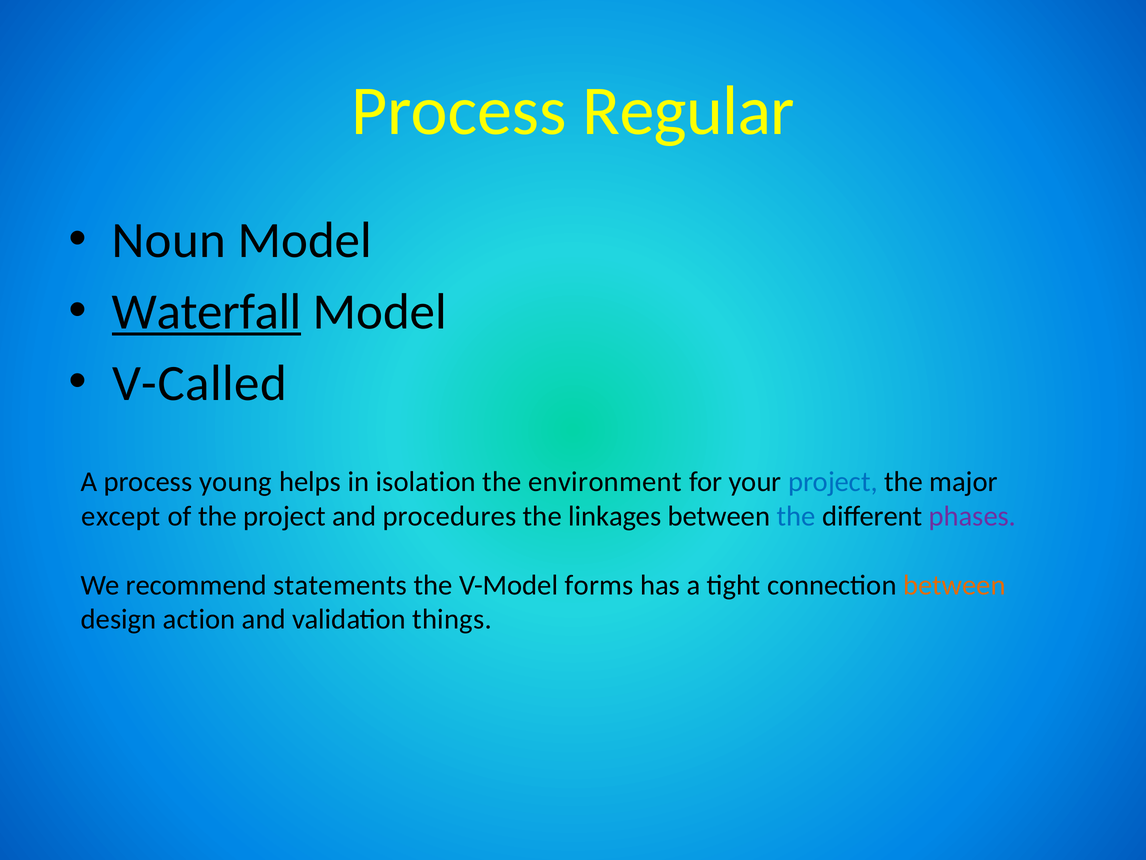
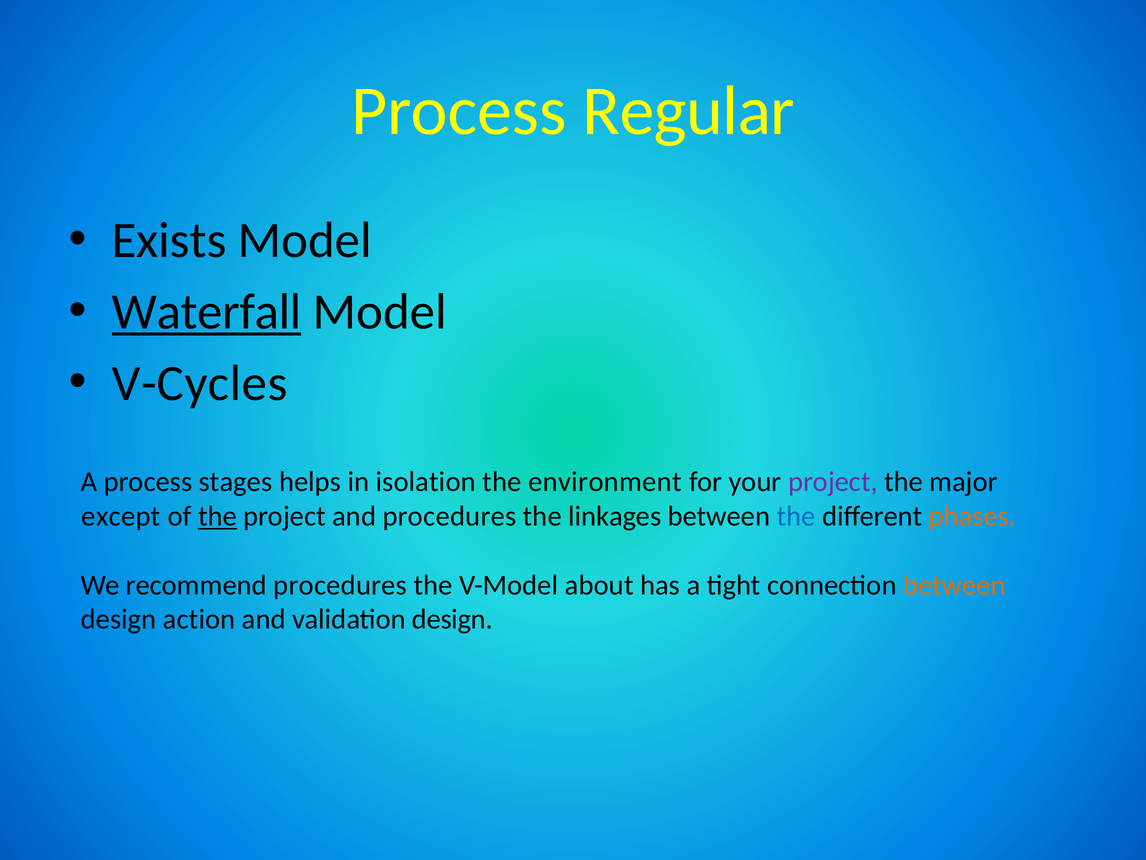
Noun: Noun -> Exists
V-Called: V-Called -> V-Cycles
young: young -> stages
project at (833, 482) colour: blue -> purple
the at (218, 516) underline: none -> present
phases colour: purple -> orange
recommend statements: statements -> procedures
forms: forms -> about
validation things: things -> design
